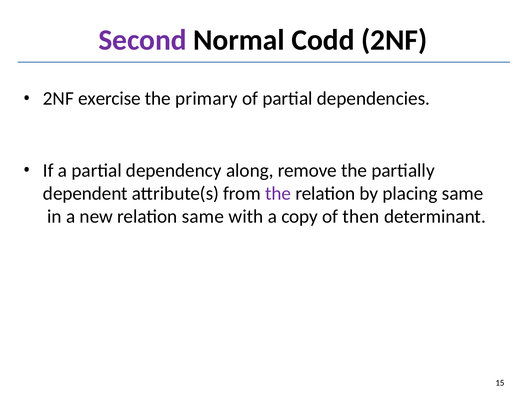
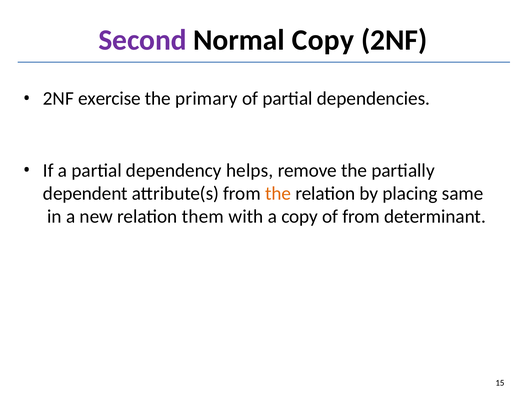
Normal Codd: Codd -> Copy
along: along -> helps
the at (278, 193) colour: purple -> orange
relation same: same -> them
of then: then -> from
